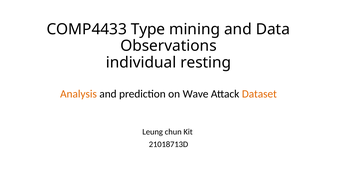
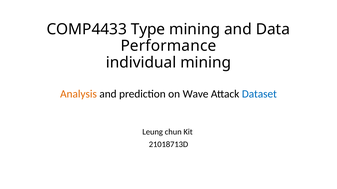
Observations: Observations -> Performance
individual resting: resting -> mining
Dataset colour: orange -> blue
